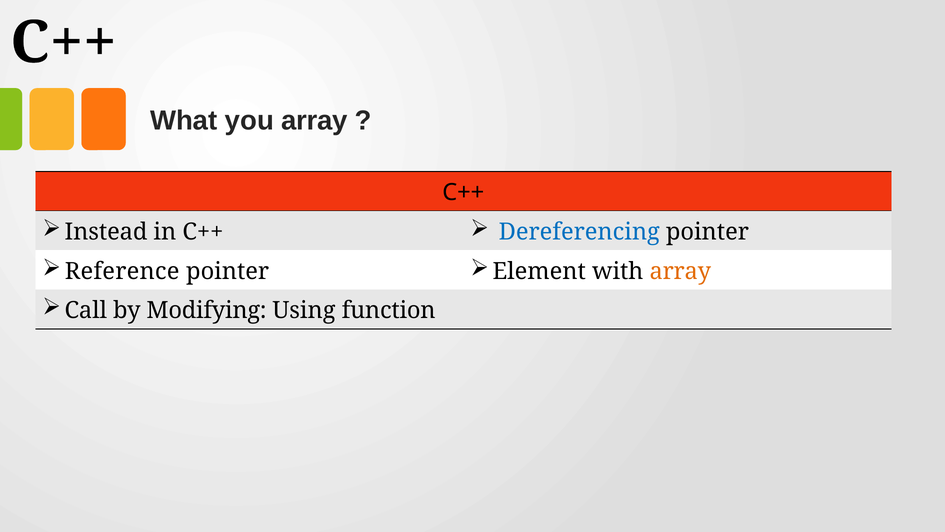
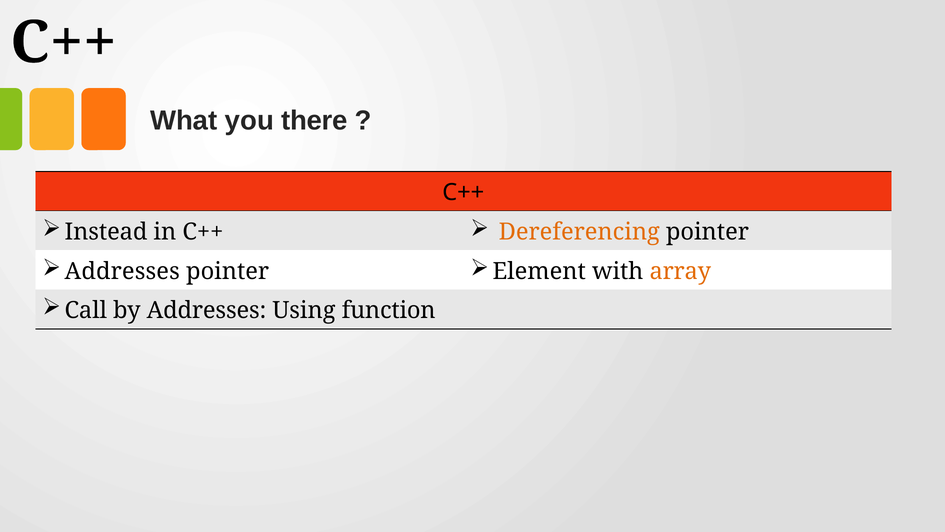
you array: array -> there
Dereferencing colour: blue -> orange
Reference at (122, 271): Reference -> Addresses
by Modifying: Modifying -> Addresses
